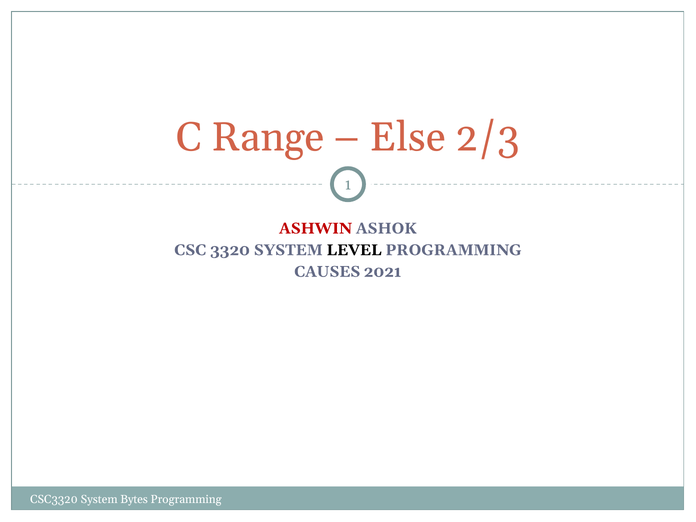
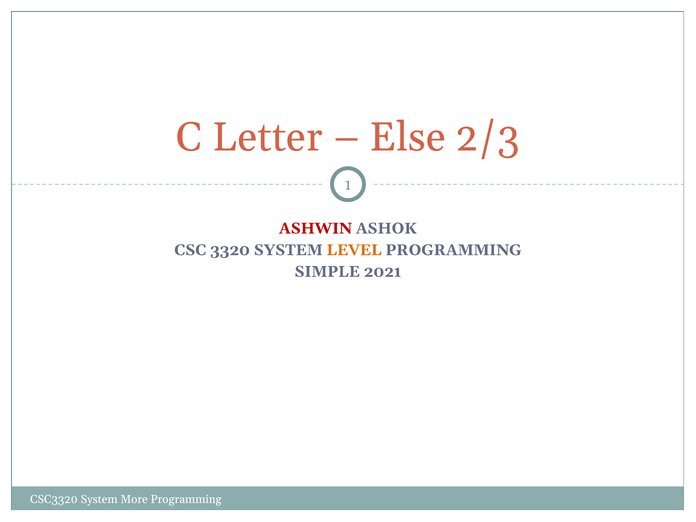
Range: Range -> Letter
LEVEL colour: black -> orange
CAUSES: CAUSES -> SIMPLE
Bytes: Bytes -> More
